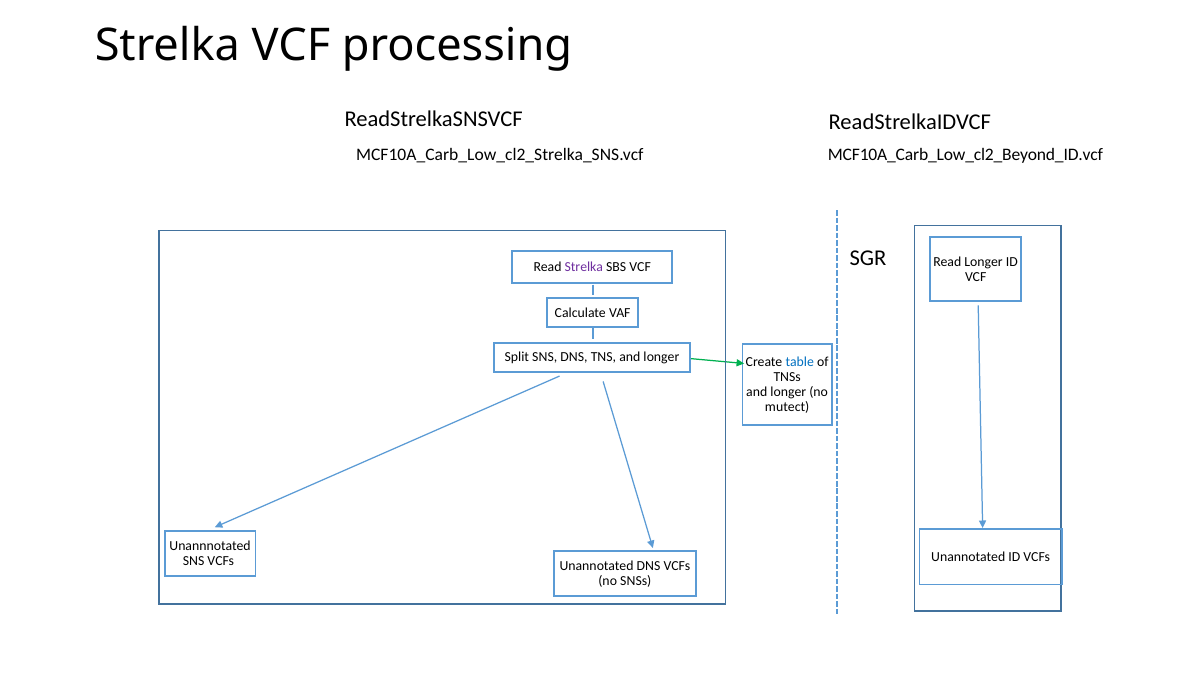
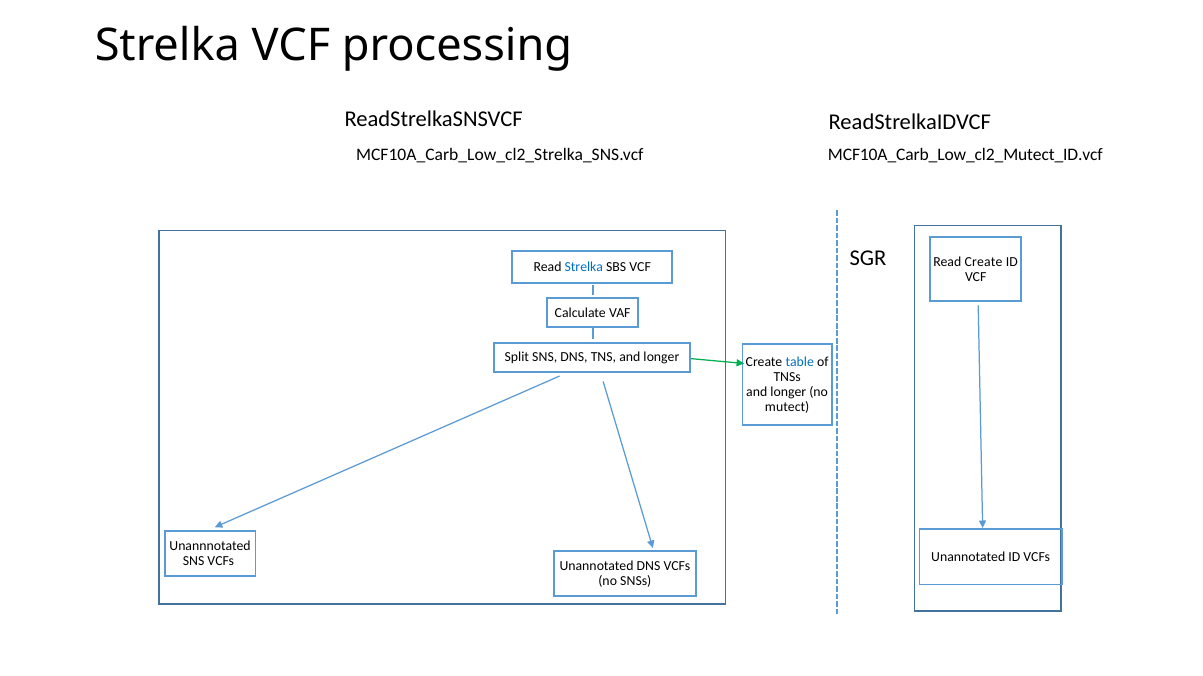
MCF10A_Carb_Low_cl2_Beyond_ID.vcf: MCF10A_Carb_Low_cl2_Beyond_ID.vcf -> MCF10A_Carb_Low_cl2_Mutect_ID.vcf
Read Longer: Longer -> Create
Strelka at (584, 267) colour: purple -> blue
